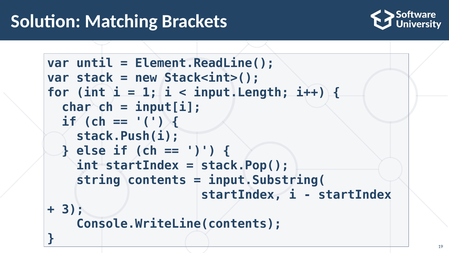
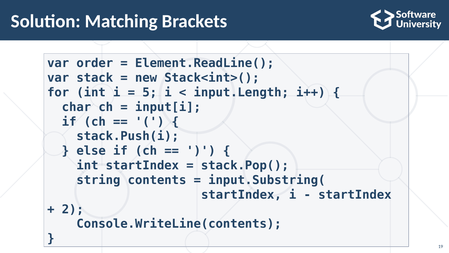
until: until -> order
1: 1 -> 5
3: 3 -> 2
